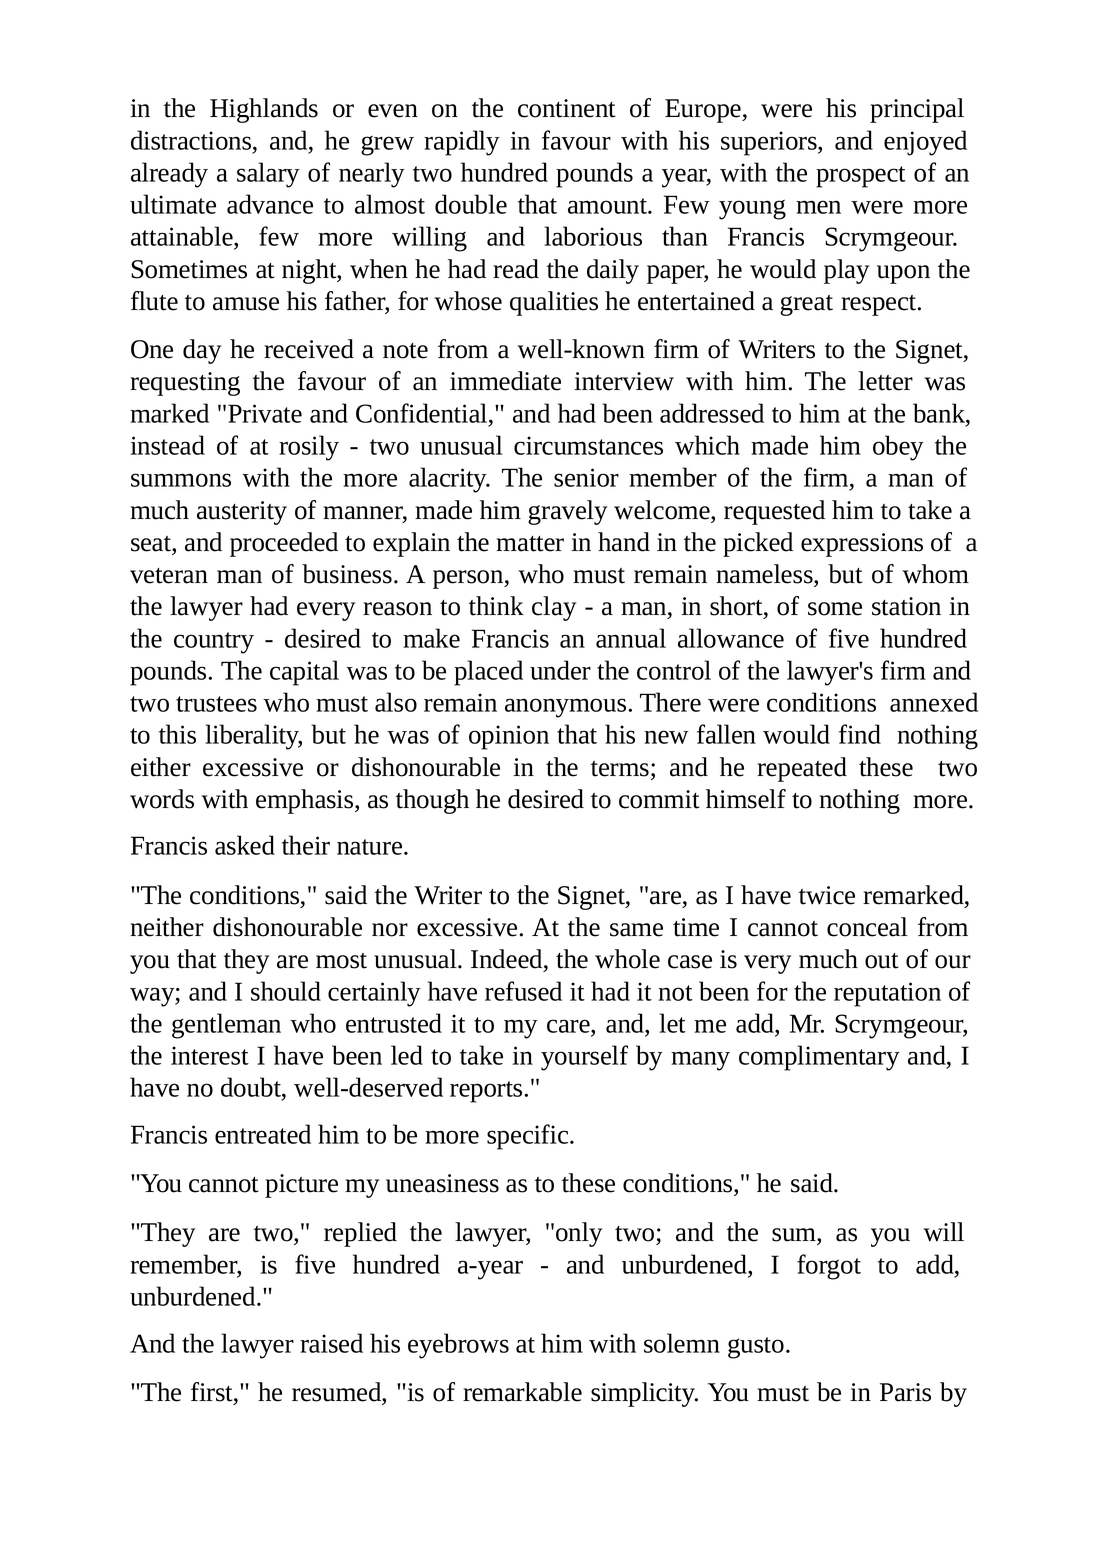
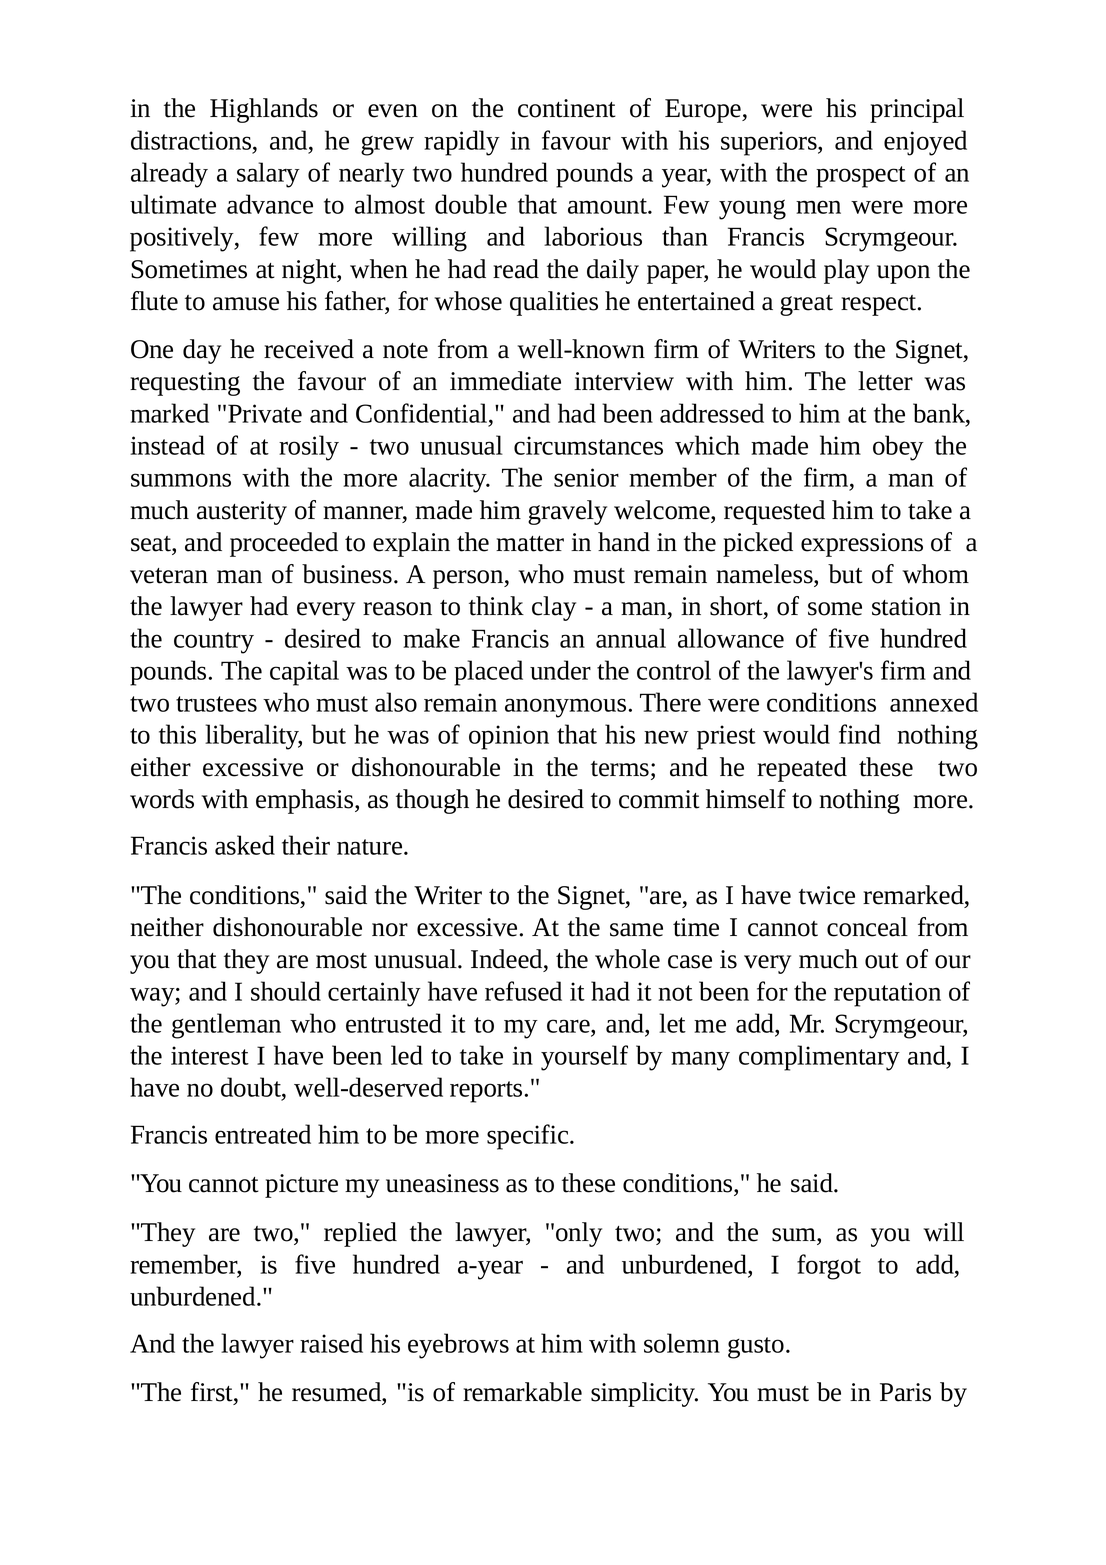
attainable: attainable -> positively
fallen: fallen -> priest
